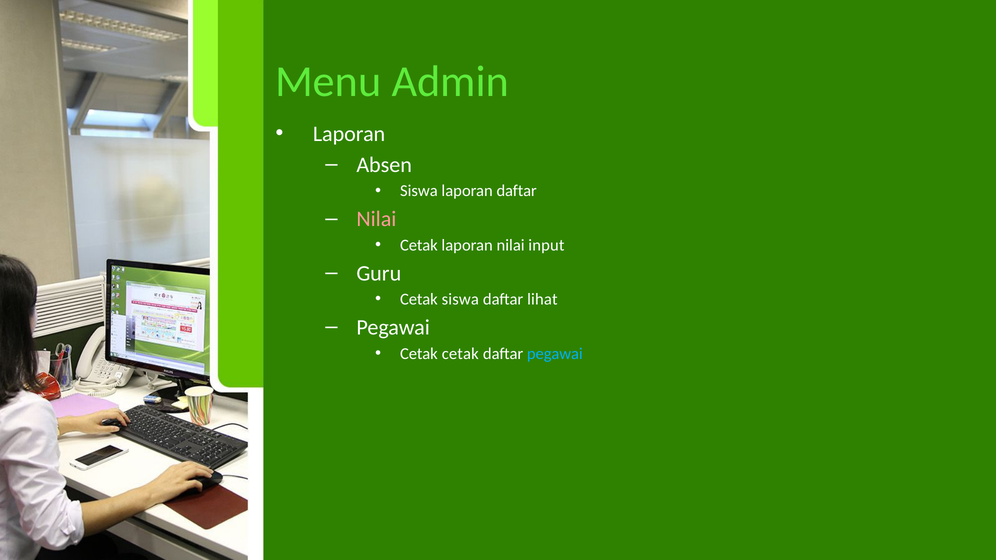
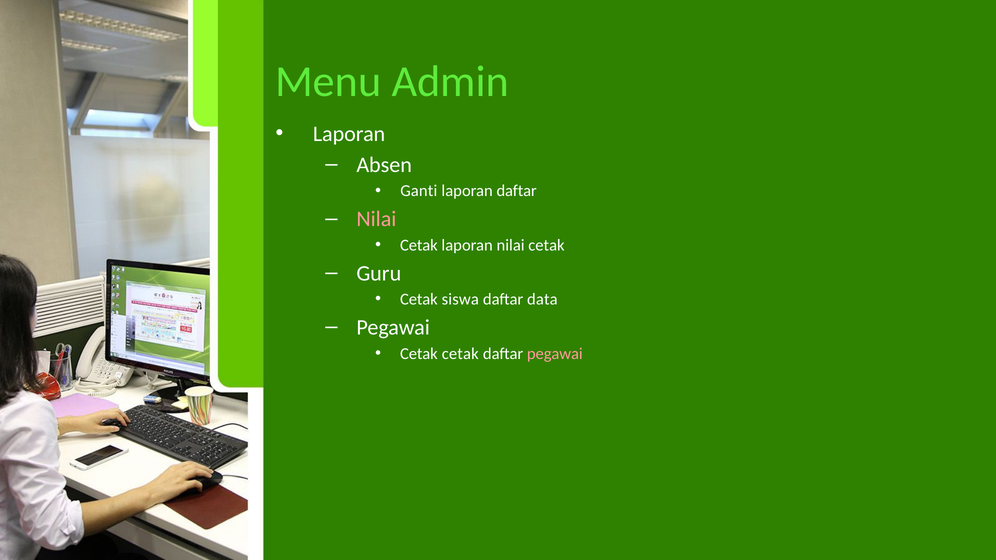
Siswa at (419, 191): Siswa -> Ganti
nilai input: input -> cetak
lihat: lihat -> data
pegawai at (555, 354) colour: light blue -> pink
